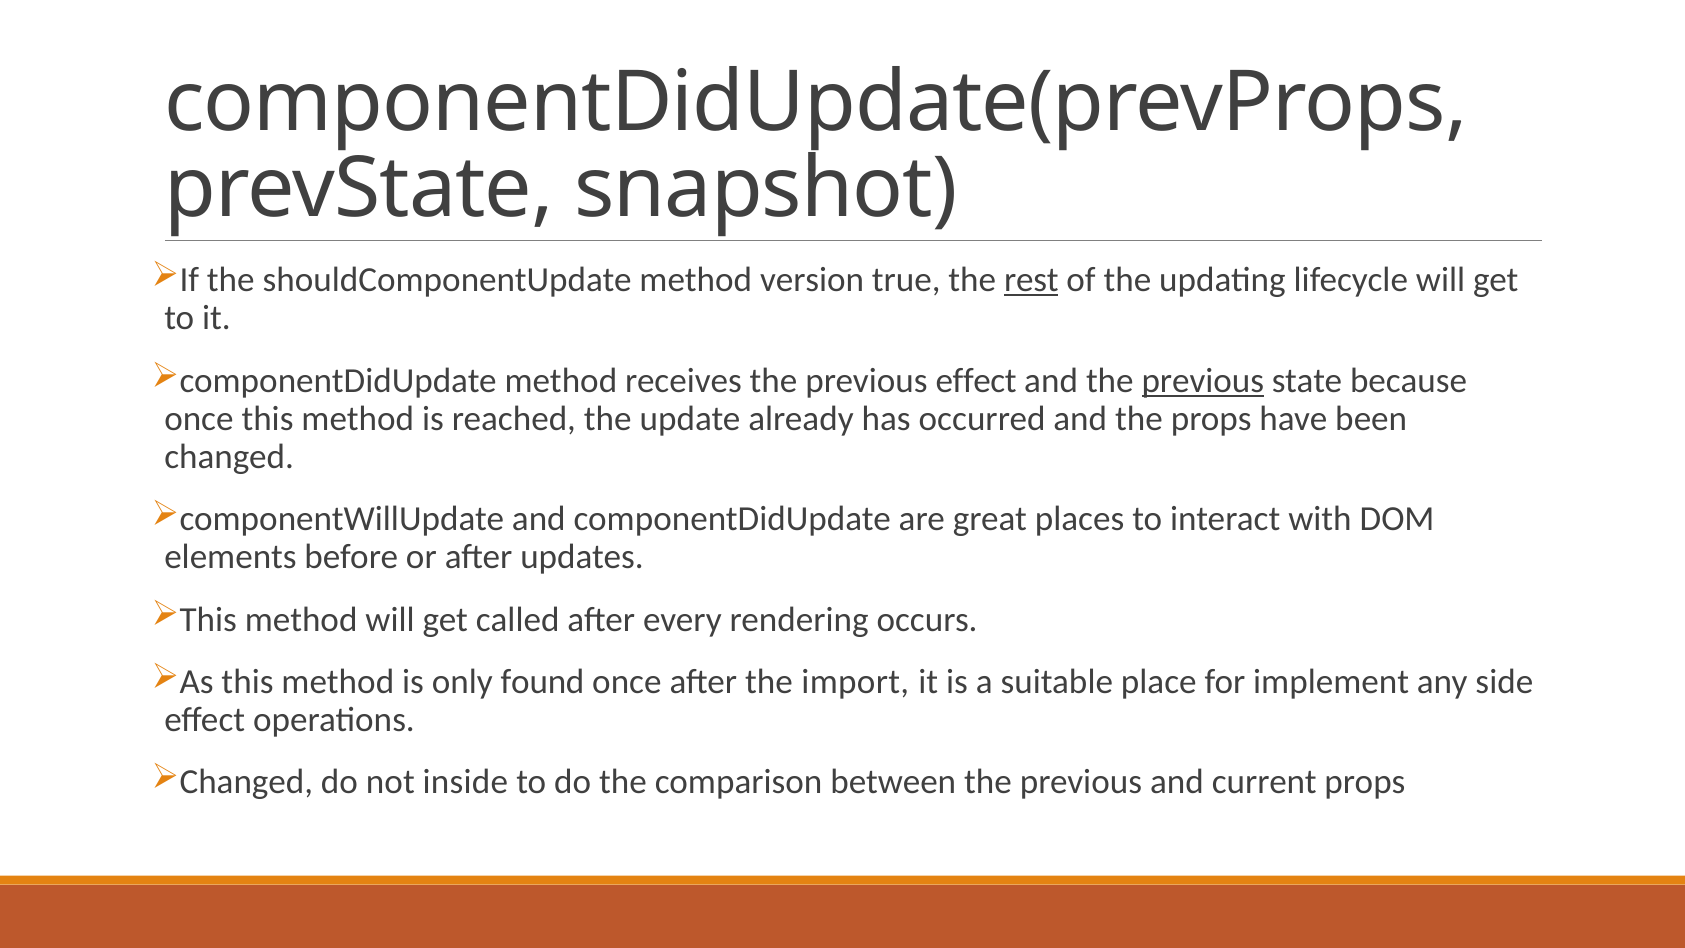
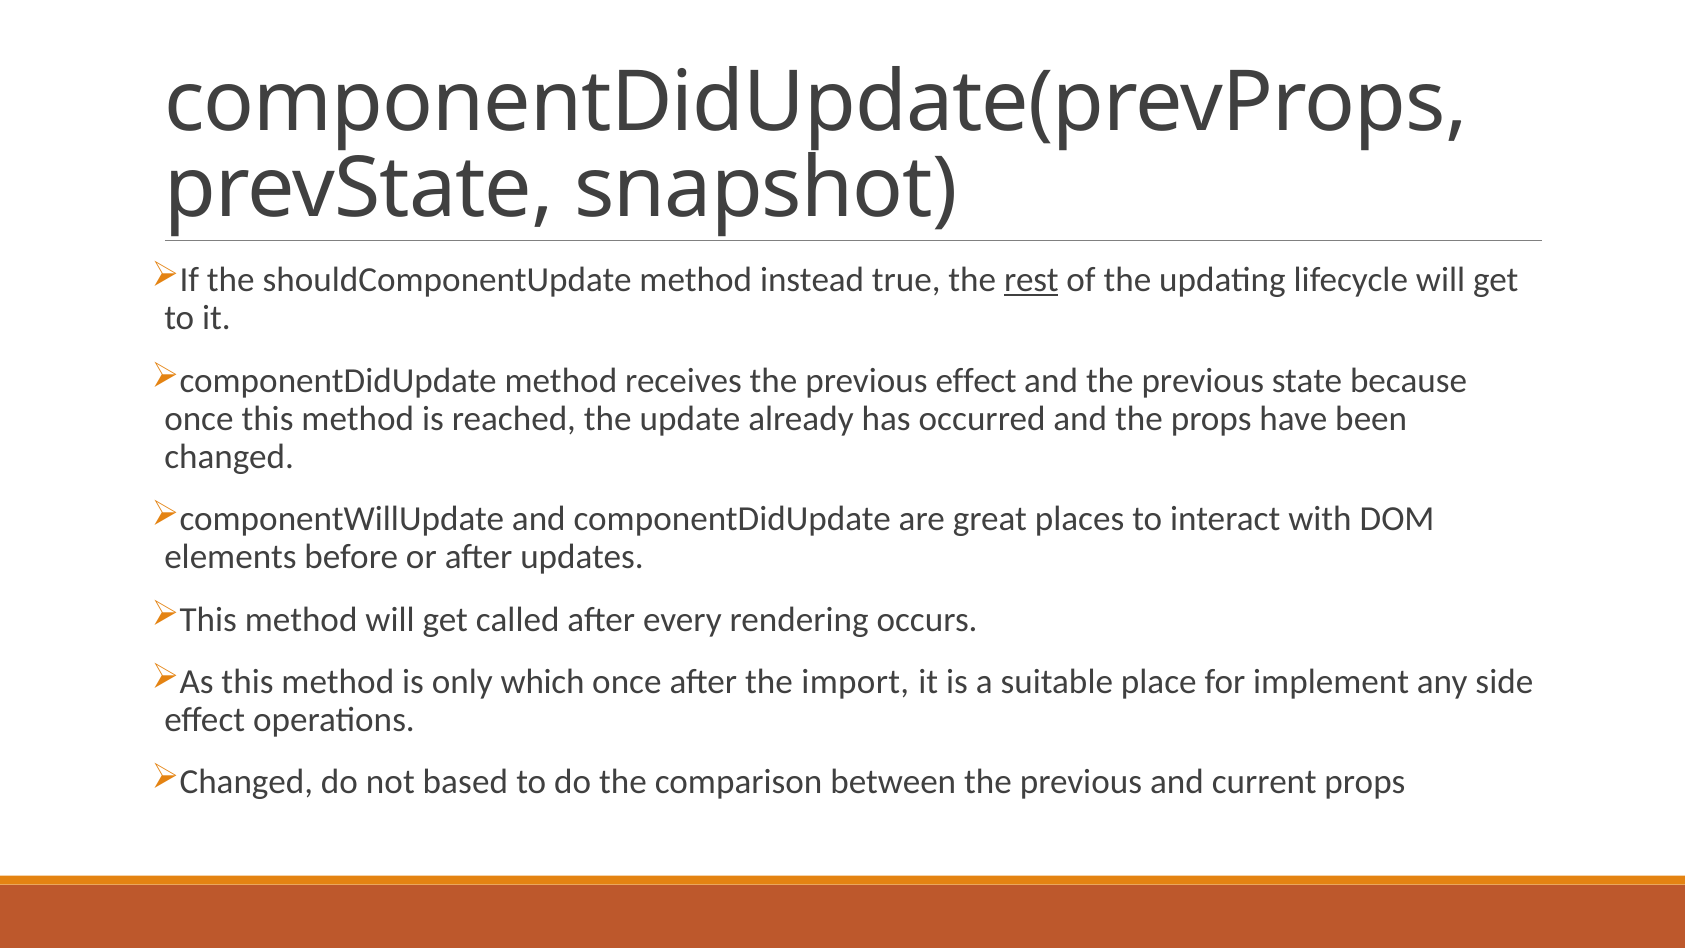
version: version -> instead
previous at (1203, 381) underline: present -> none
found: found -> which
inside: inside -> based
